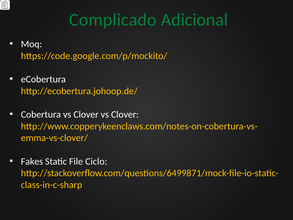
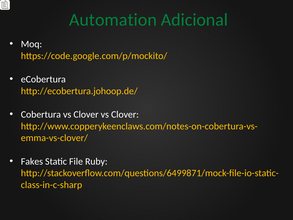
Complicado: Complicado -> Automation
Ciclo: Ciclo -> Ruby
